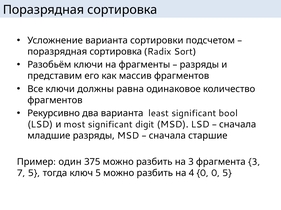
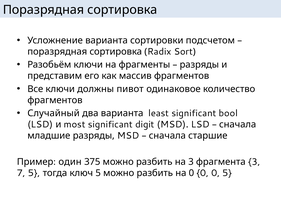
равна: равна -> пивот
Рекурсивно: Рекурсивно -> Случайный
на 4: 4 -> 0
